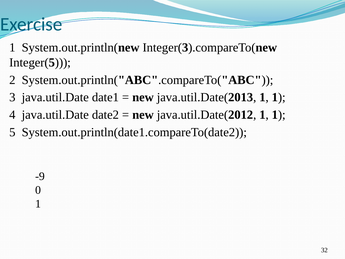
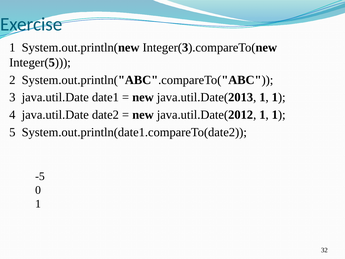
-9: -9 -> -5
